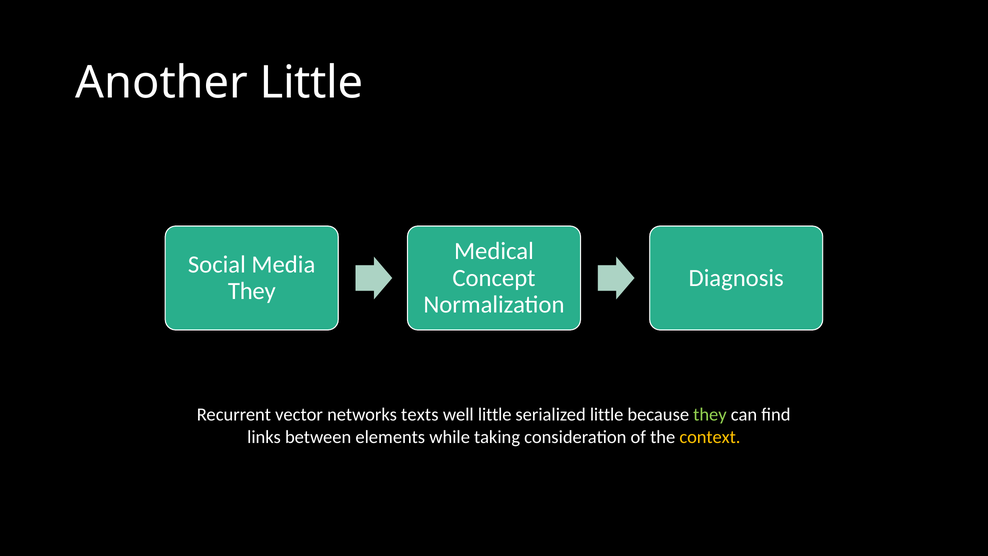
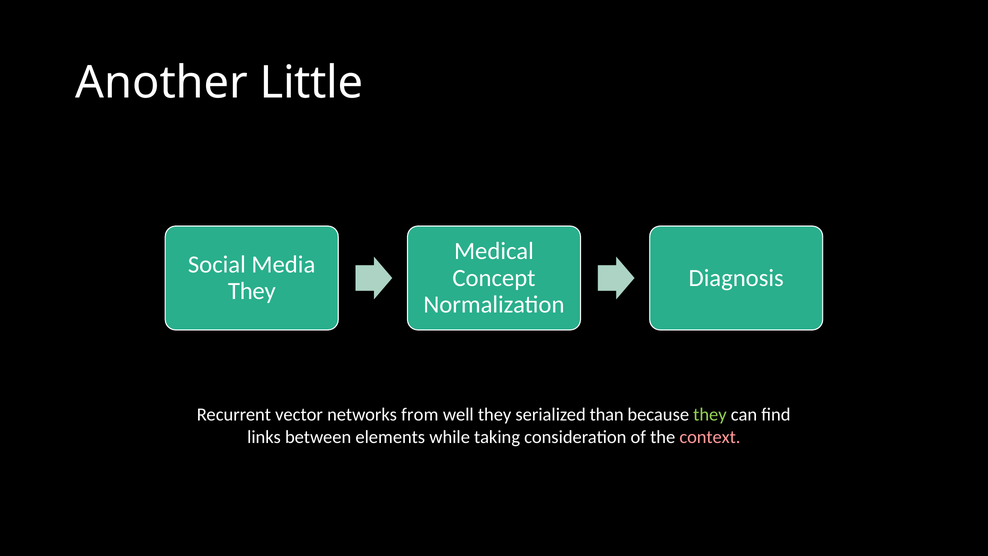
texts: texts -> from
well little: little -> they
serialized little: little -> than
context colour: yellow -> pink
